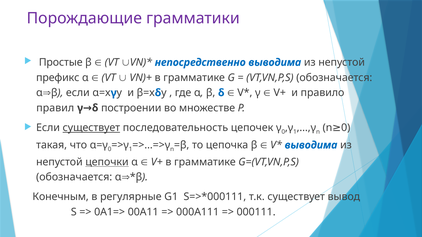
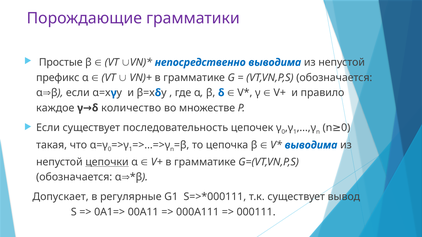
построении: построении -> количество
правил: правил -> каждое
существует at (91, 128) underline: present -> none
Конечным: Конечным -> Допускает
